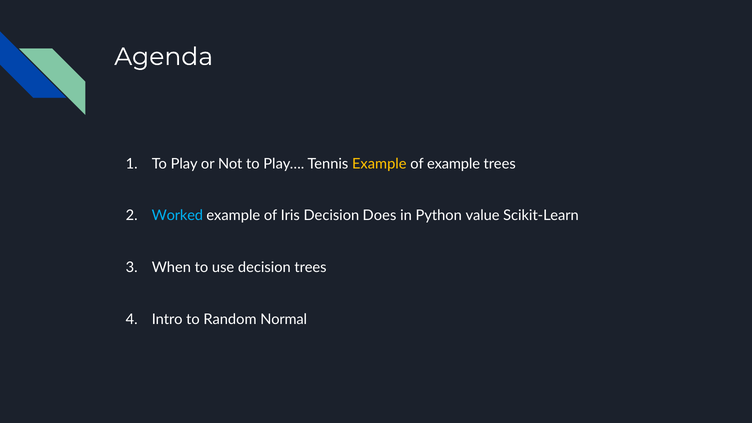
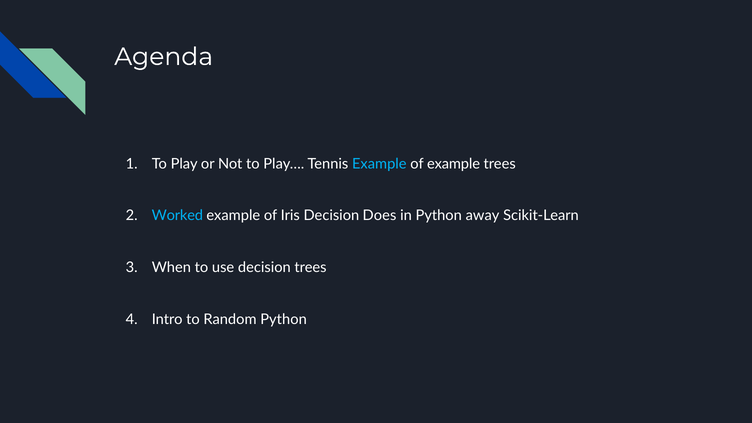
Example at (379, 164) colour: yellow -> light blue
value: value -> away
Random Normal: Normal -> Python
